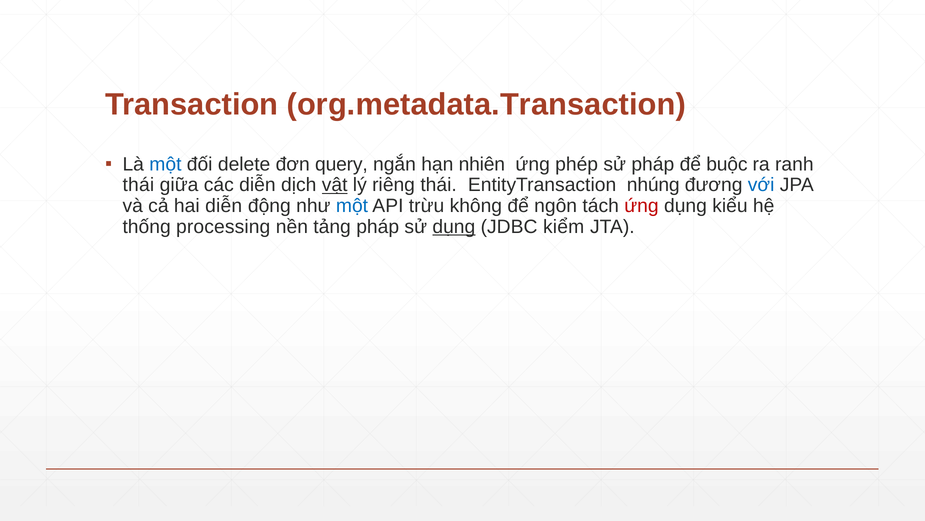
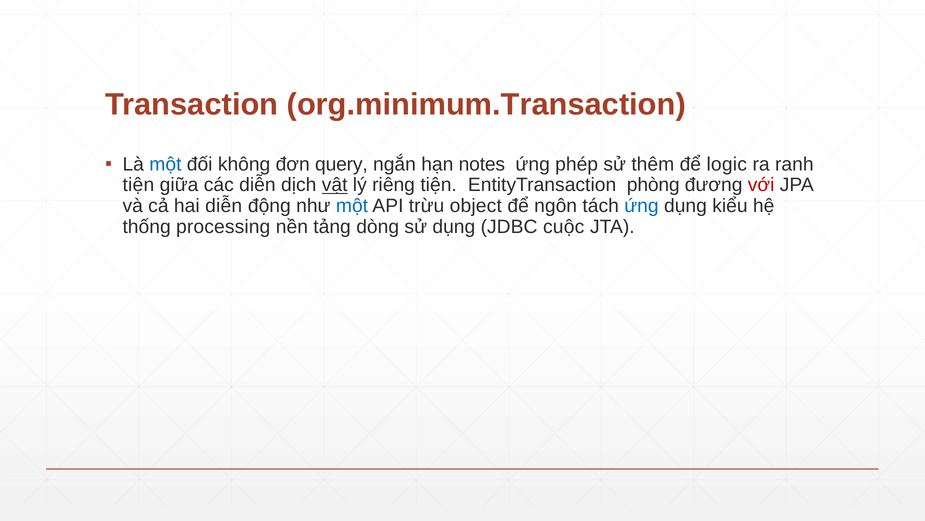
org.metadata.Transaction: org.metadata.Transaction -> org.minimum.Transaction
delete: delete -> không
nhiên: nhiên -> notes
sử pháp: pháp -> thêm
buộc: buộc -> logic
thái at (138, 185): thái -> tiện
riêng thái: thái -> tiện
nhúng: nhúng -> phòng
với colour: blue -> red
không: không -> object
ứng at (641, 206) colour: red -> blue
tảng pháp: pháp -> dòng
dụng at (454, 227) underline: present -> none
kiểm: kiểm -> cuộc
